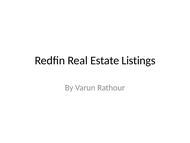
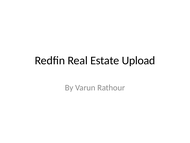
Listings: Listings -> Upload
